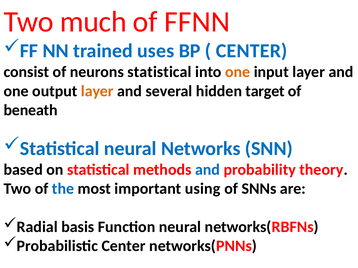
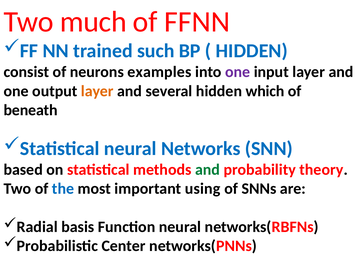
uses: uses -> such
CENTER at (252, 51): CENTER -> HIDDEN
neurons statistical: statistical -> examples
one at (238, 72) colour: orange -> purple
target: target -> which
and at (208, 170) colour: blue -> green
